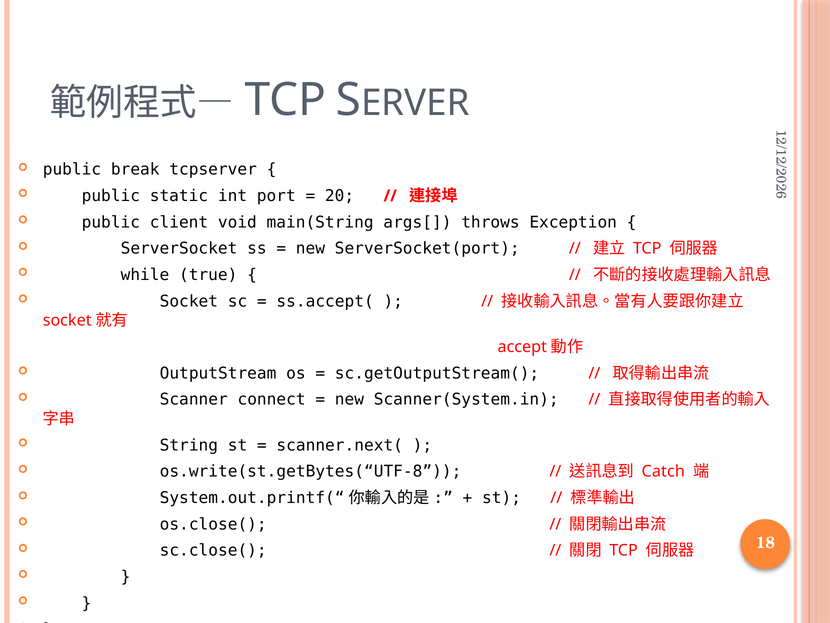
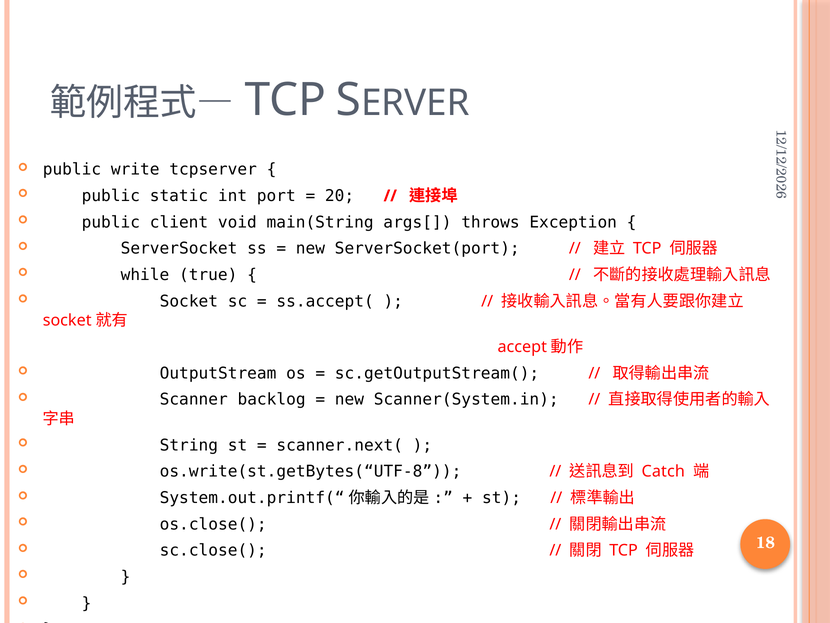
break: break -> write
connect: connect -> backlog
